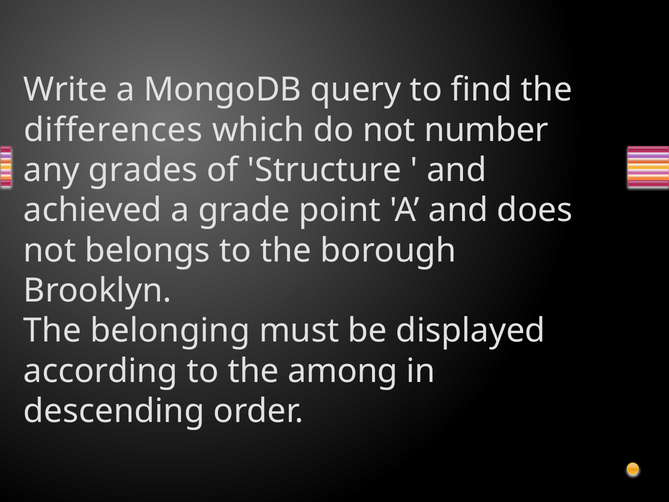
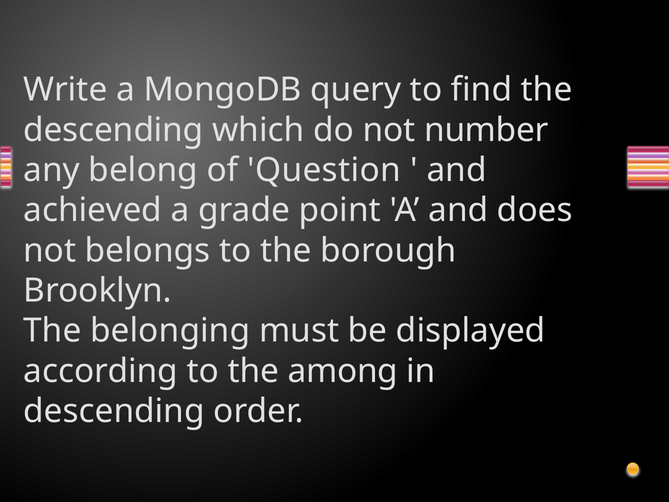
differences at (113, 130): differences -> descending
grades: grades -> belong
Structure: Structure -> Question
